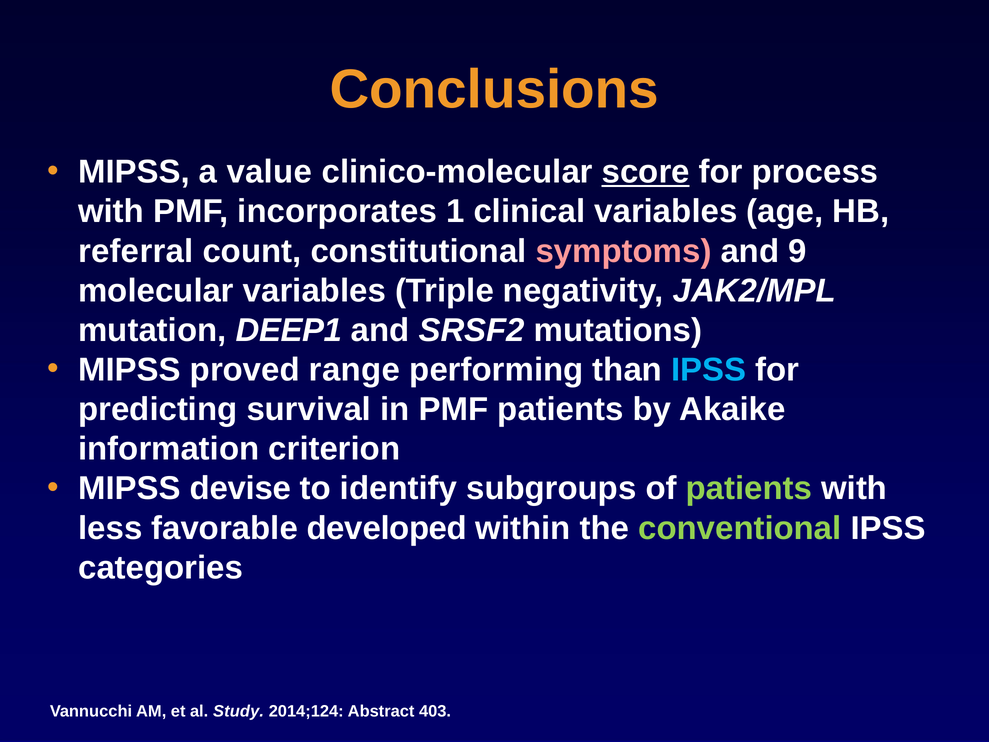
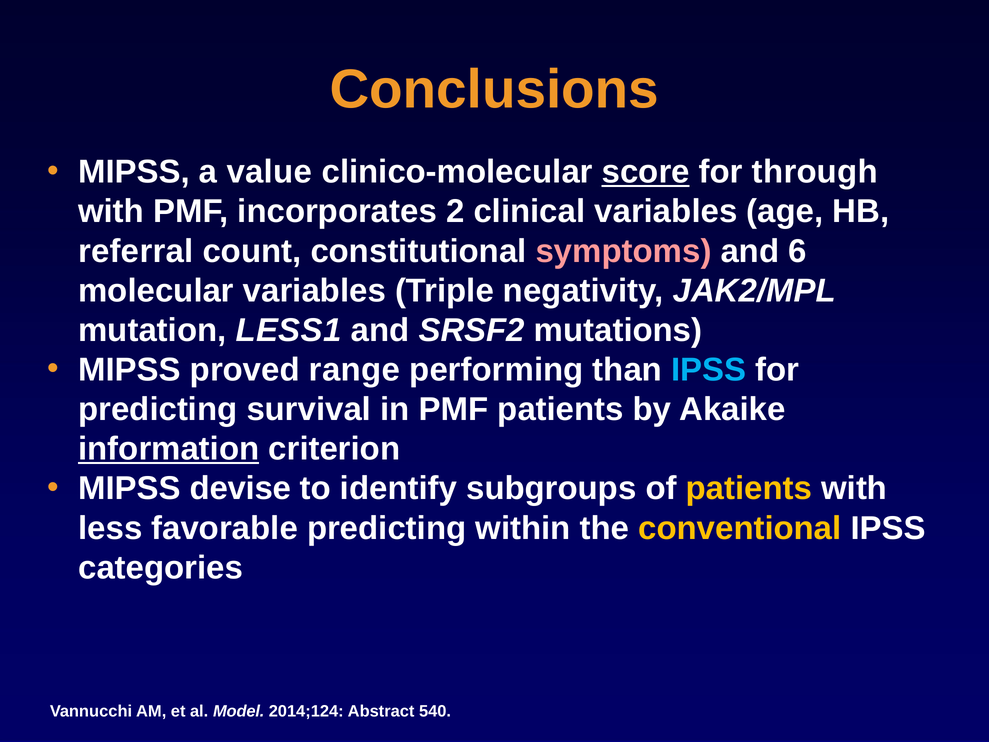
process: process -> through
1: 1 -> 2
9: 9 -> 6
DEEP1: DEEP1 -> LESS1
information underline: none -> present
patients at (749, 488) colour: light green -> yellow
favorable developed: developed -> predicting
conventional colour: light green -> yellow
Study: Study -> Model
403: 403 -> 540
